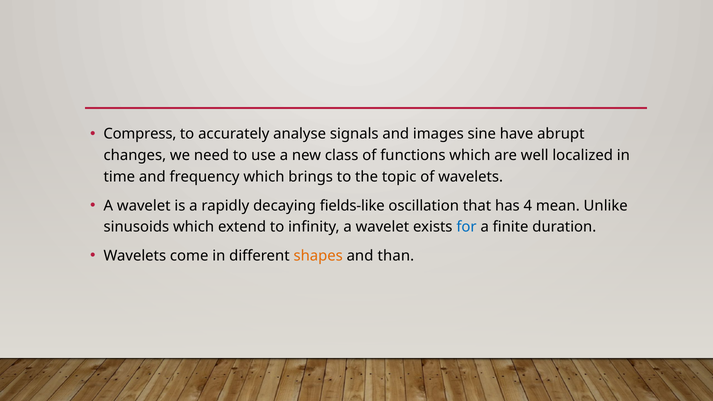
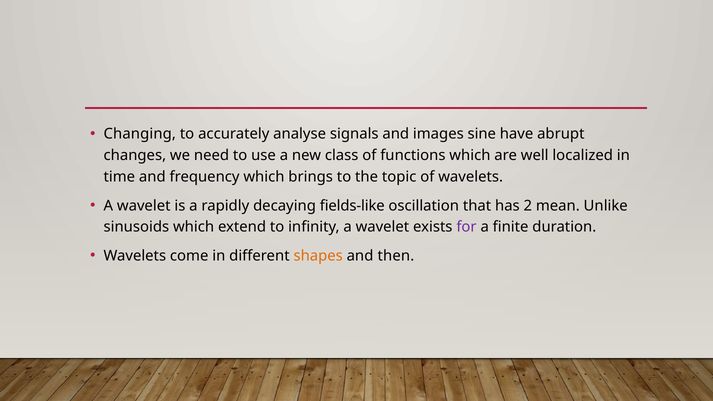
Compress: Compress -> Changing
4: 4 -> 2
for colour: blue -> purple
than: than -> then
